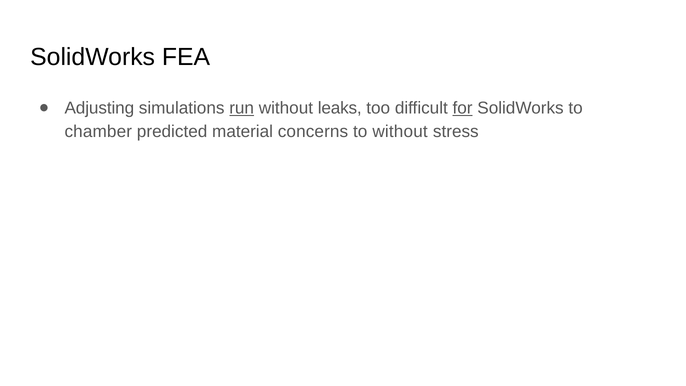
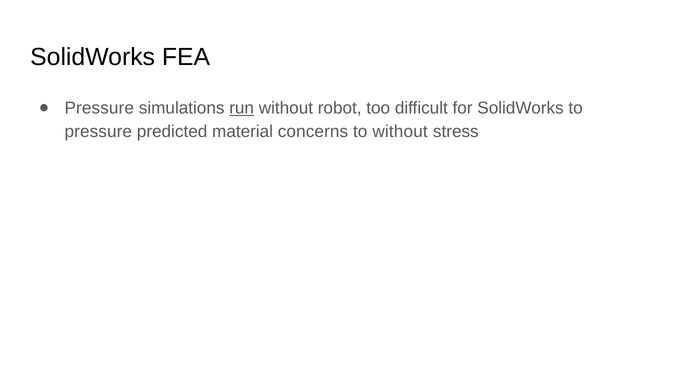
Adjusting at (99, 108): Adjusting -> Pressure
leaks: leaks -> robot
for underline: present -> none
chamber at (98, 132): chamber -> pressure
